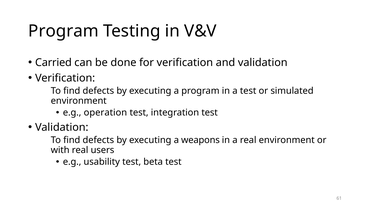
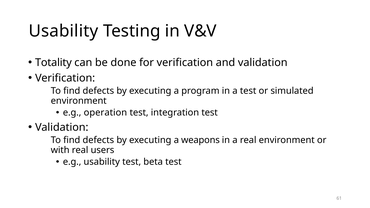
Program at (63, 31): Program -> Usability
Carried: Carried -> Totality
